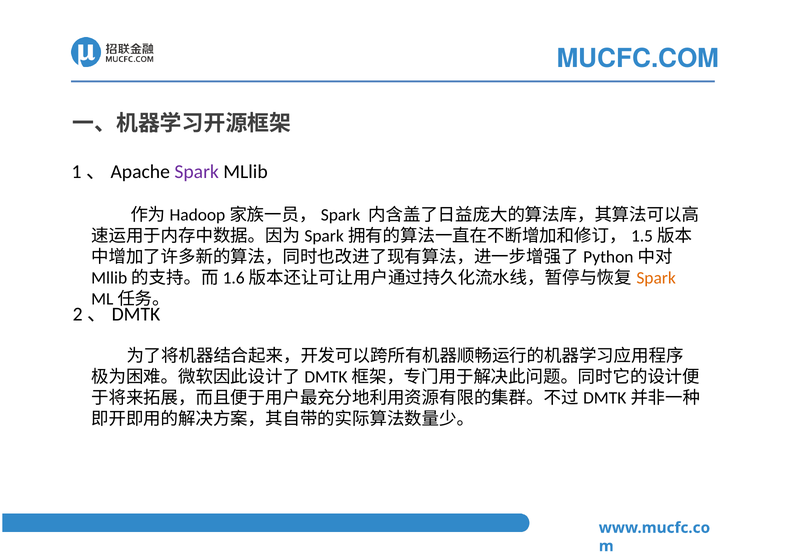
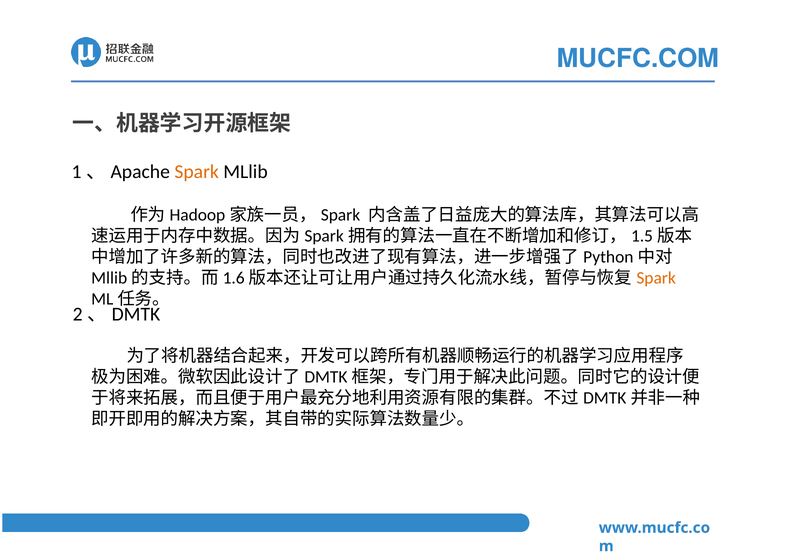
Spark at (197, 172) colour: purple -> orange
